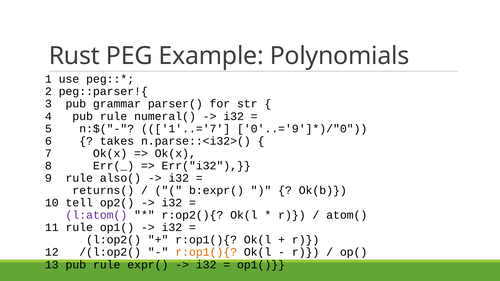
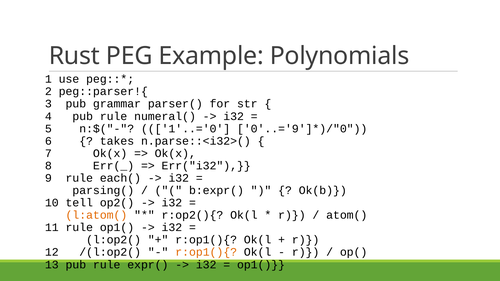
1'..='7: 1'..='7 -> 1'..='0
also(: also( -> each(
returns(: returns( -> parsing(
l:atom( colour: purple -> orange
